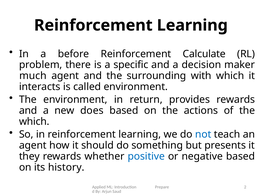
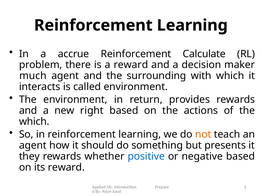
before: before -> accrue
a specific: specific -> reward
does: does -> right
not colour: blue -> orange
its history: history -> reward
